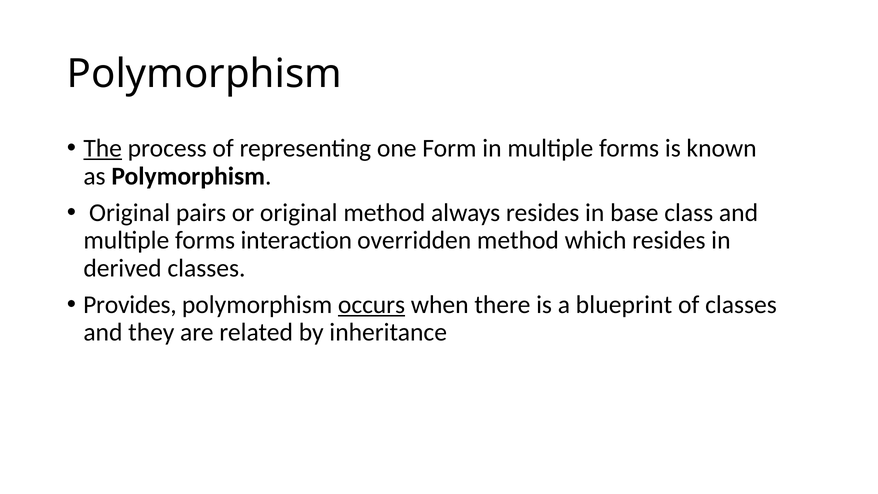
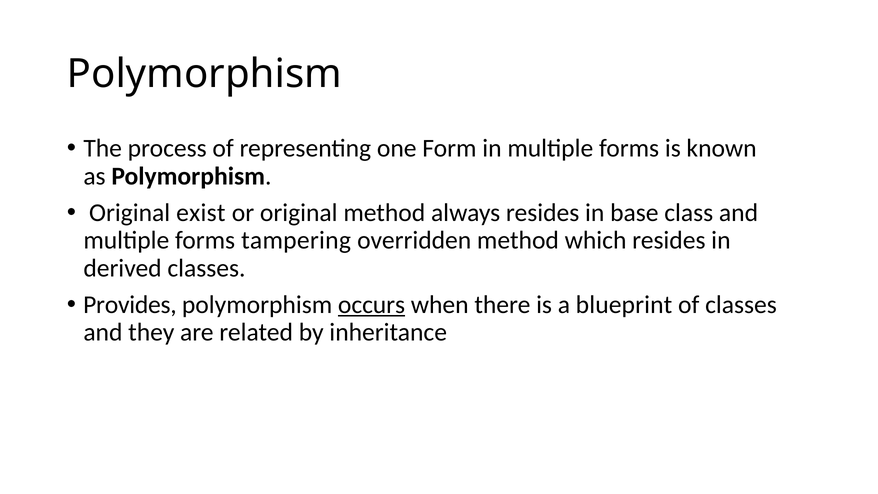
The underline: present -> none
pairs: pairs -> exist
interaction: interaction -> tampering
